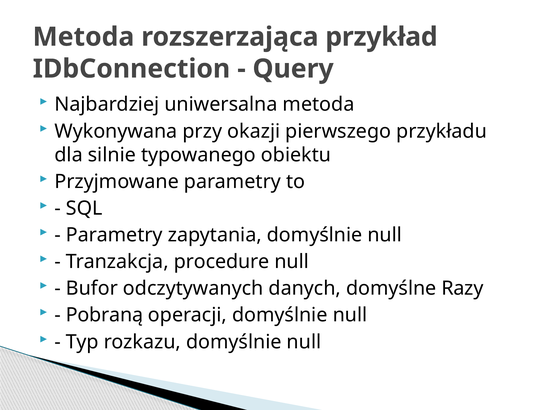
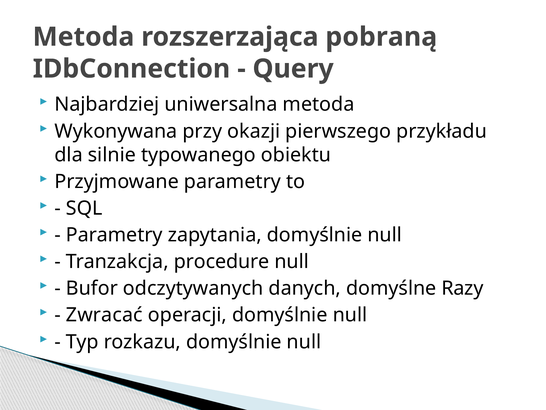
przykład: przykład -> pobraną
Pobraną: Pobraną -> Zwracać
